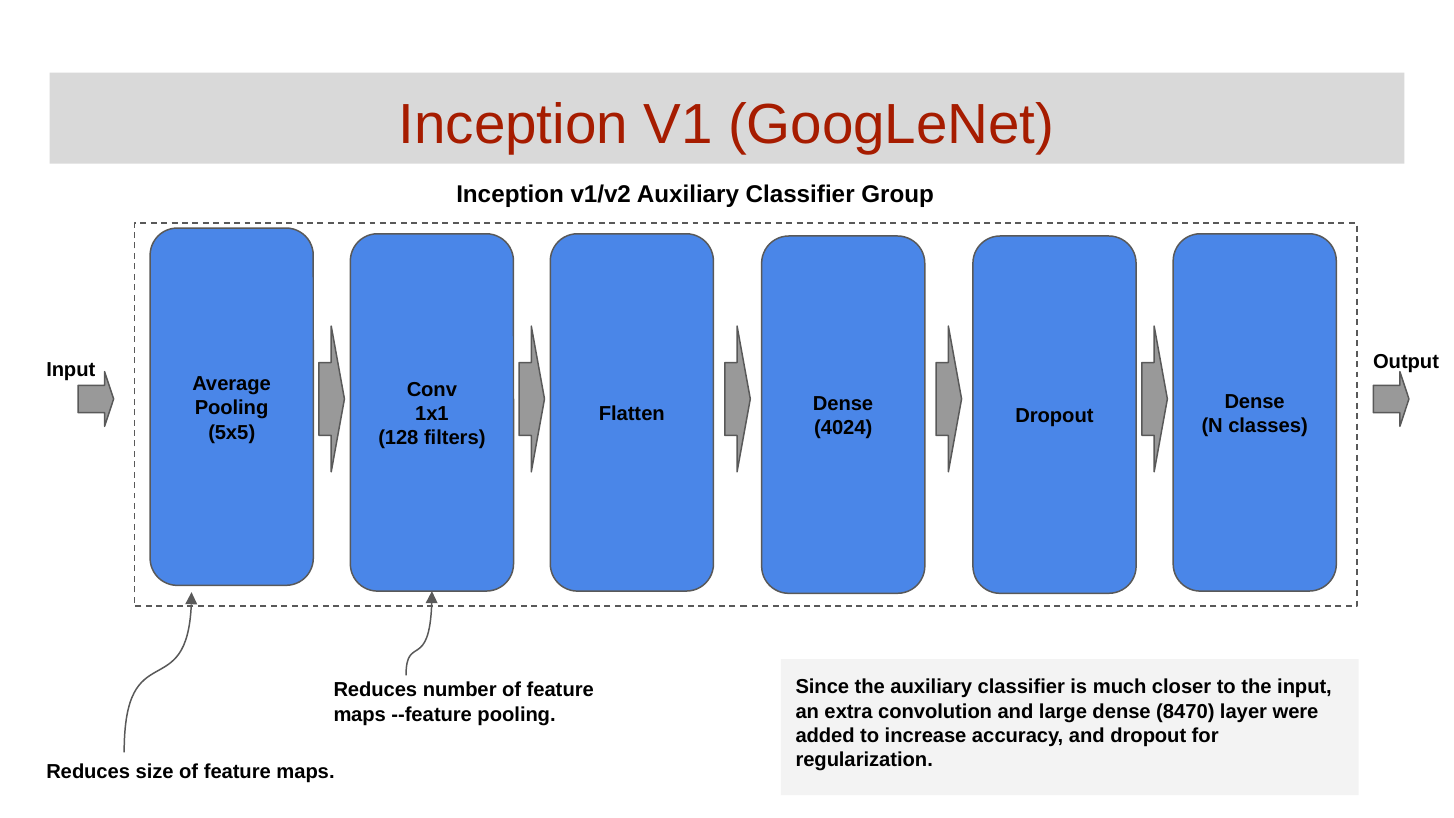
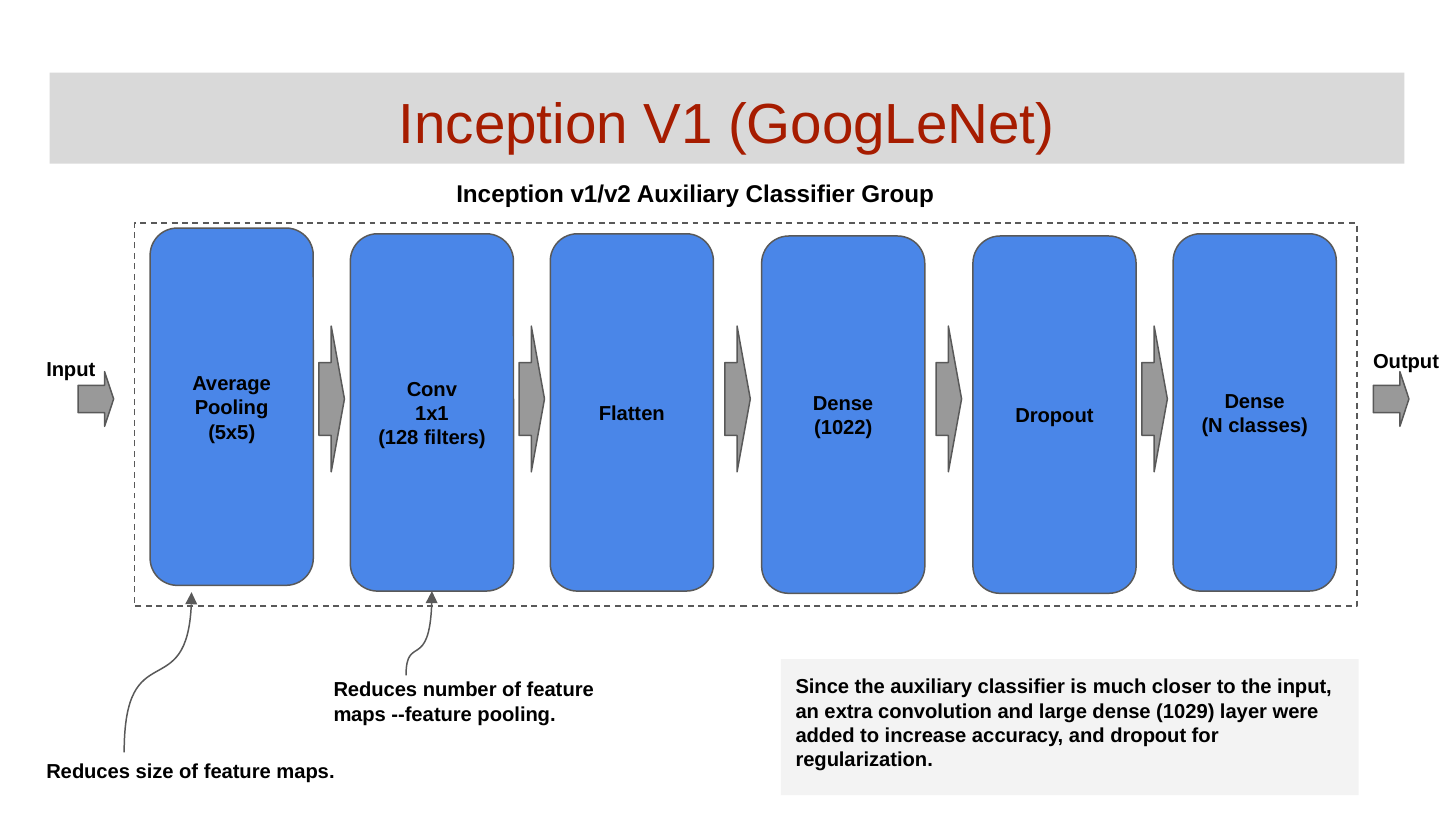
4024: 4024 -> 1022
8470: 8470 -> 1029
